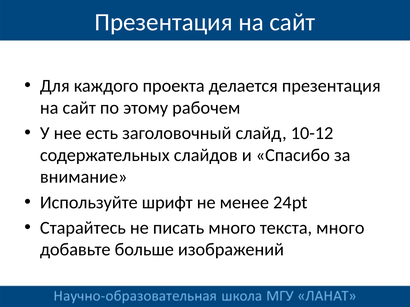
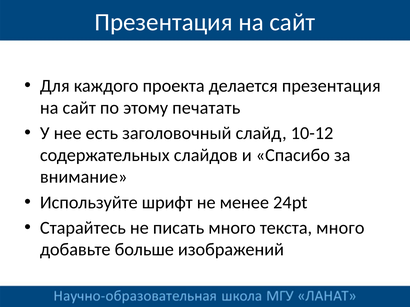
рабочем: рабочем -> печатать
